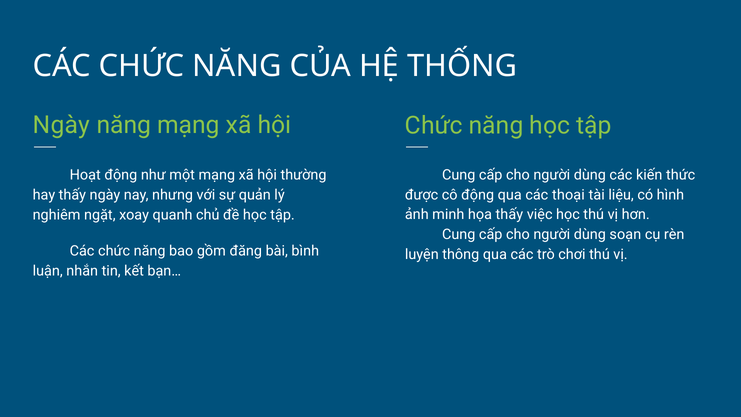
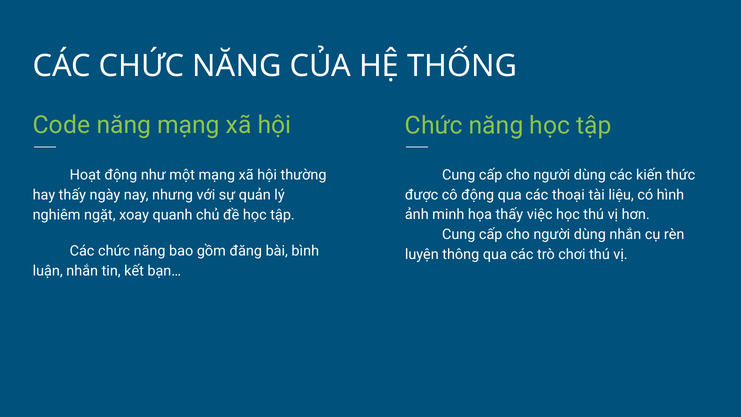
Ngày at (61, 125): Ngày -> Code
dùng soạn: soạn -> nhắn
